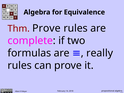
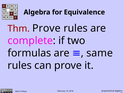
really: really -> same
